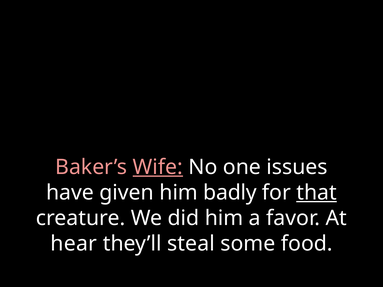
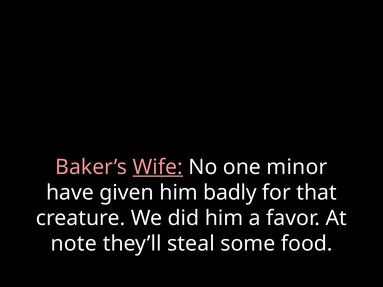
issues: issues -> minor
that underline: present -> none
hear: hear -> note
